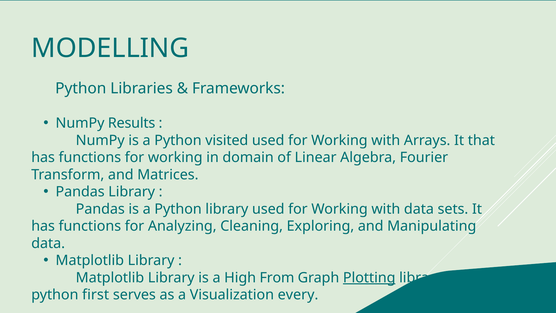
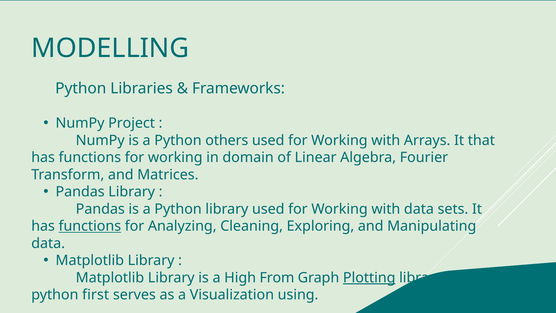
Results: Results -> Project
visited: visited -> others
functions at (90, 226) underline: none -> present
every: every -> using
